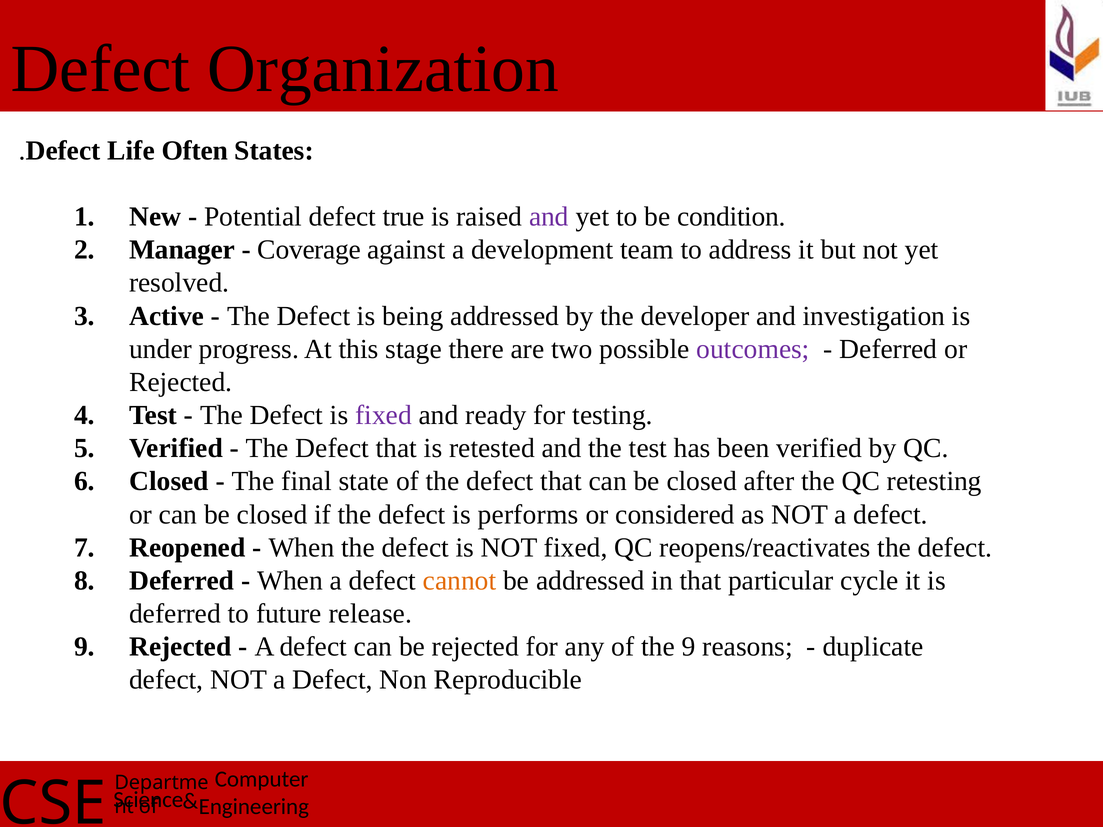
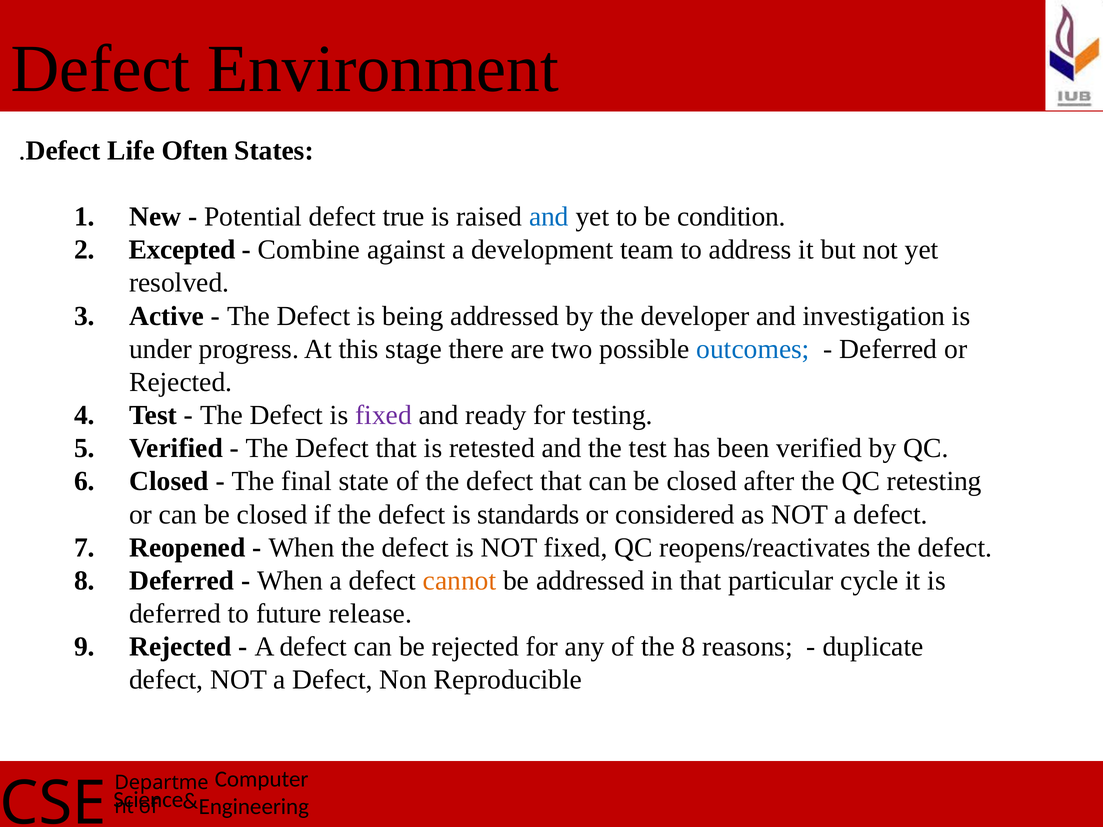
Organization: Organization -> Environment
and at (549, 217) colour: purple -> blue
Manager: Manager -> Excepted
Coverage: Coverage -> Combine
outcomes colour: purple -> blue
performs: performs -> standards
the 9: 9 -> 8
